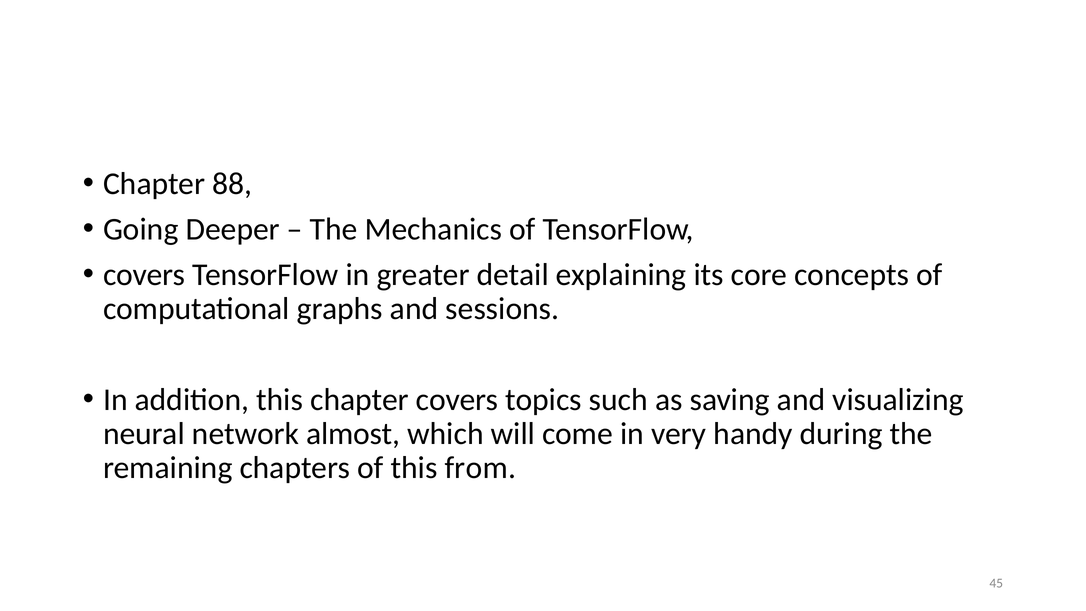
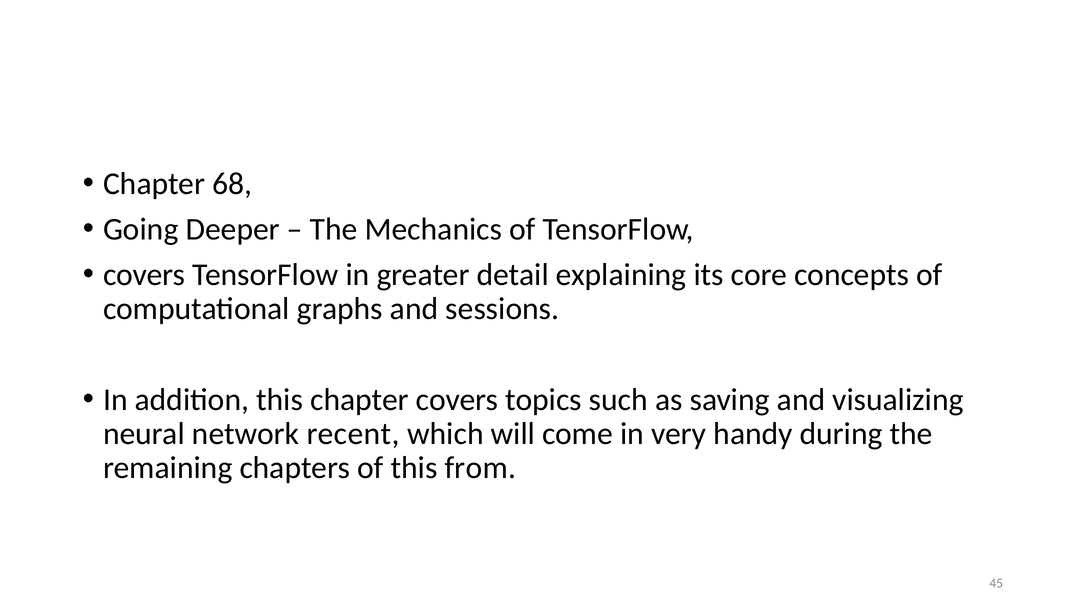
88: 88 -> 68
almost: almost -> recent
